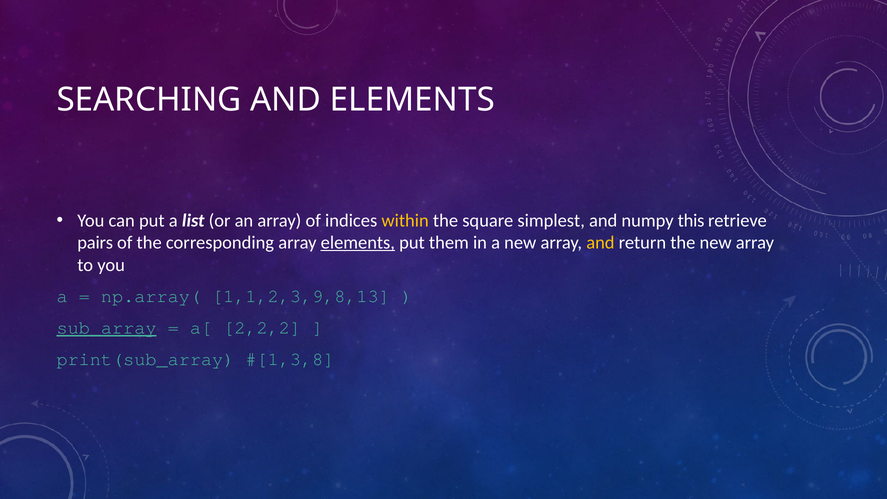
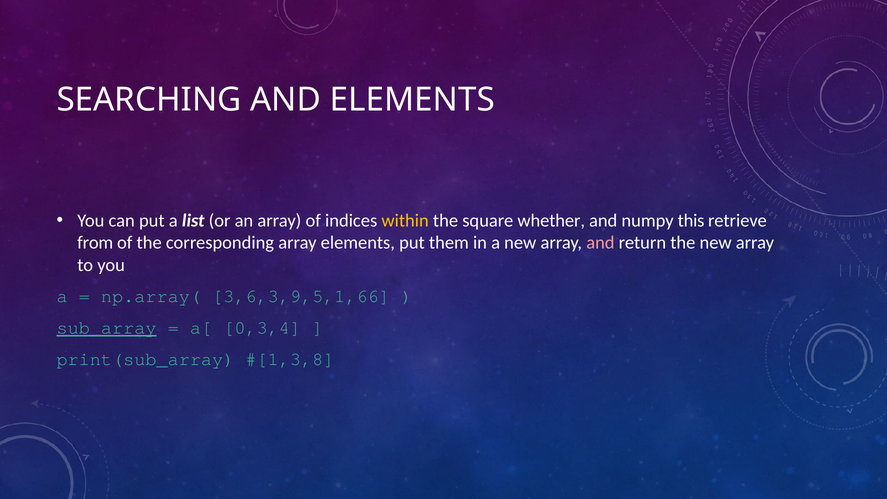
simplest: simplest -> whether
pairs: pairs -> from
elements at (358, 243) underline: present -> none
and at (600, 243) colour: yellow -> pink
1,1,2,3,9,8,13: 1,1,2,3,9,8,13 -> 3,6,3,9,5,1,66
2,2,2: 2,2,2 -> 0,3,4
